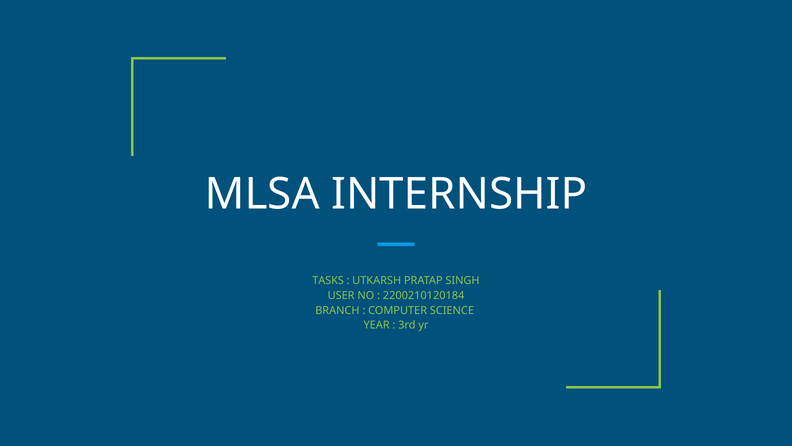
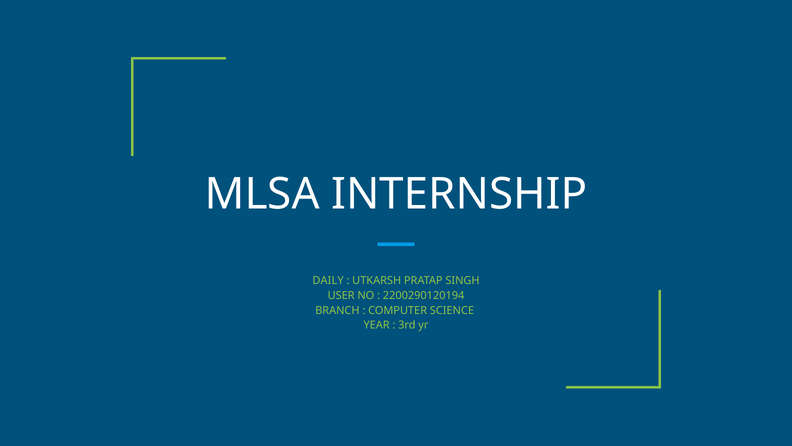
TASKS: TASKS -> DAILY
2200210120184: 2200210120184 -> 2200290120194
